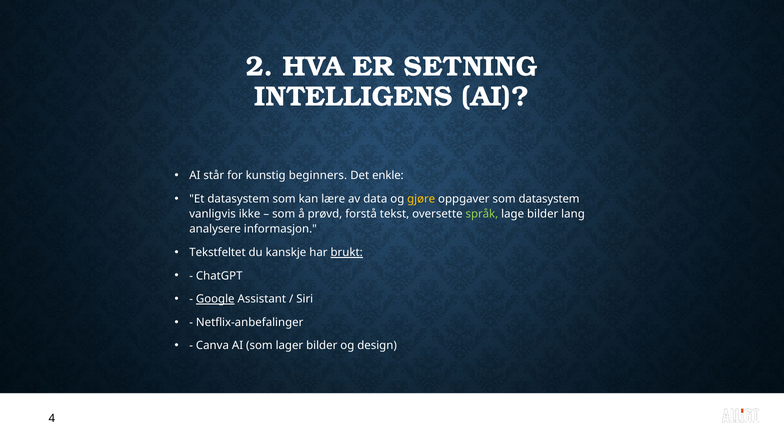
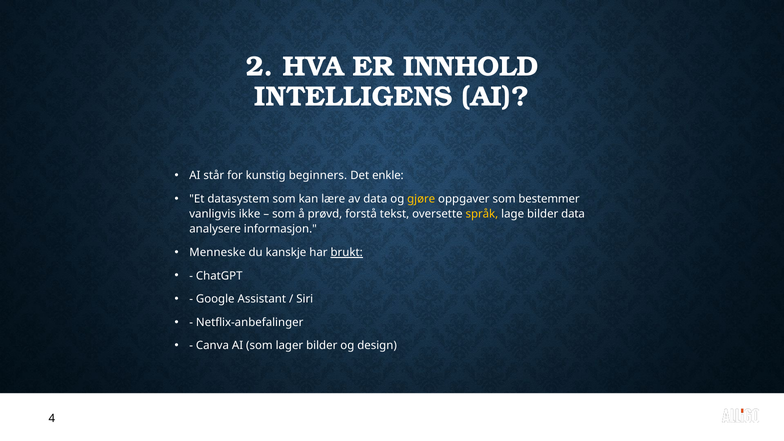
SETNING: SETNING -> INNHOLD
som datasystem: datasystem -> bestemmer
språk colour: light green -> yellow
bilder lang: lang -> data
Tekstfeltet: Tekstfeltet -> Menneske
Google underline: present -> none
